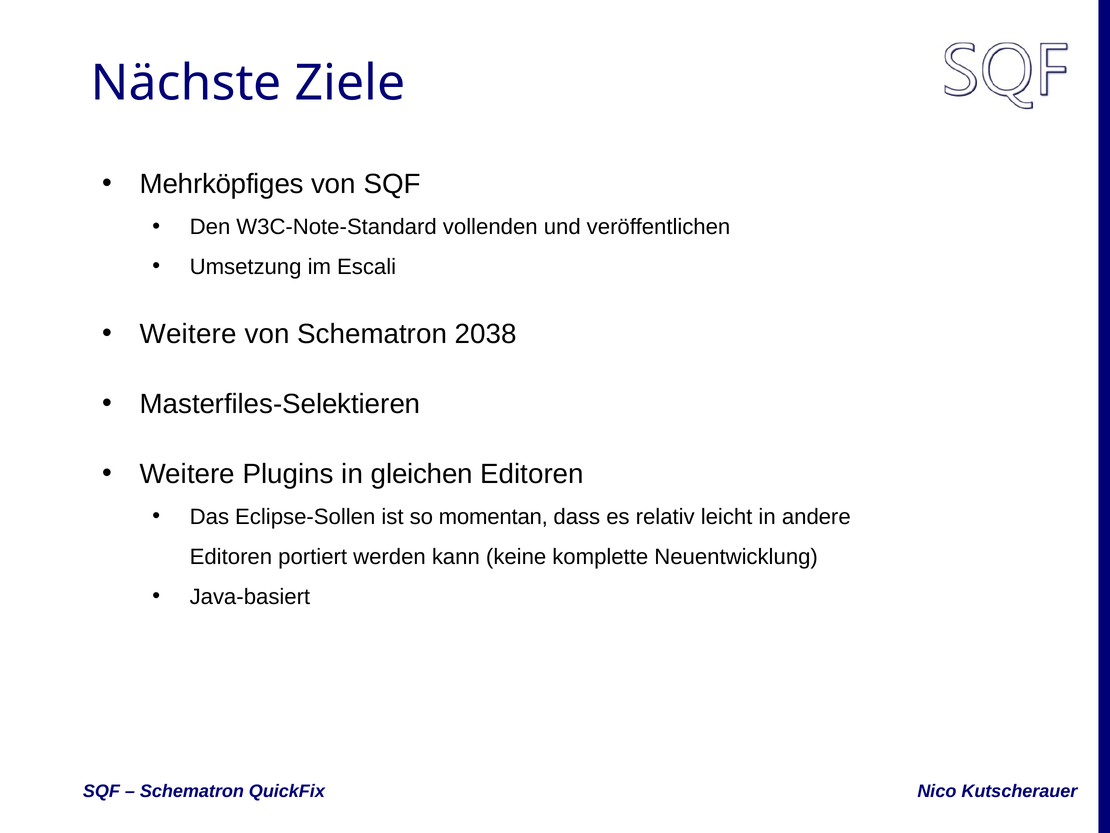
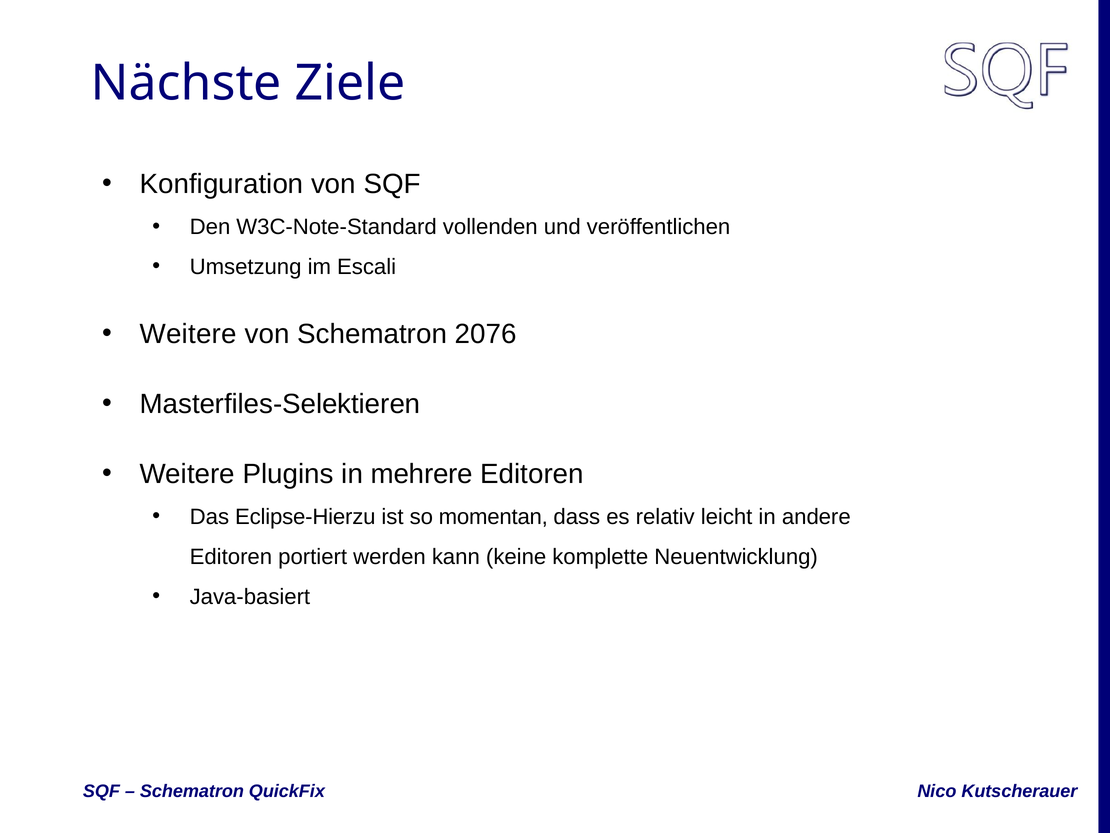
Mehrköpfiges: Mehrköpfiges -> Konfiguration
2038: 2038 -> 2076
gleichen: gleichen -> mehrere
Eclipse-Sollen: Eclipse-Sollen -> Eclipse-Hierzu
